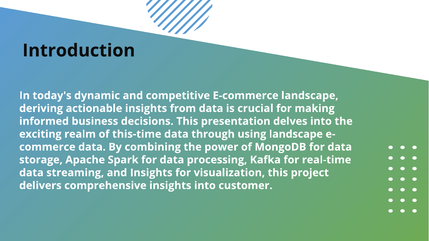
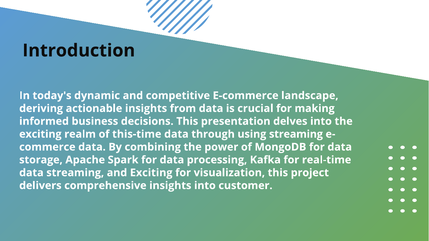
using landscape: landscape -> streaming
and Insights: Insights -> Exciting
